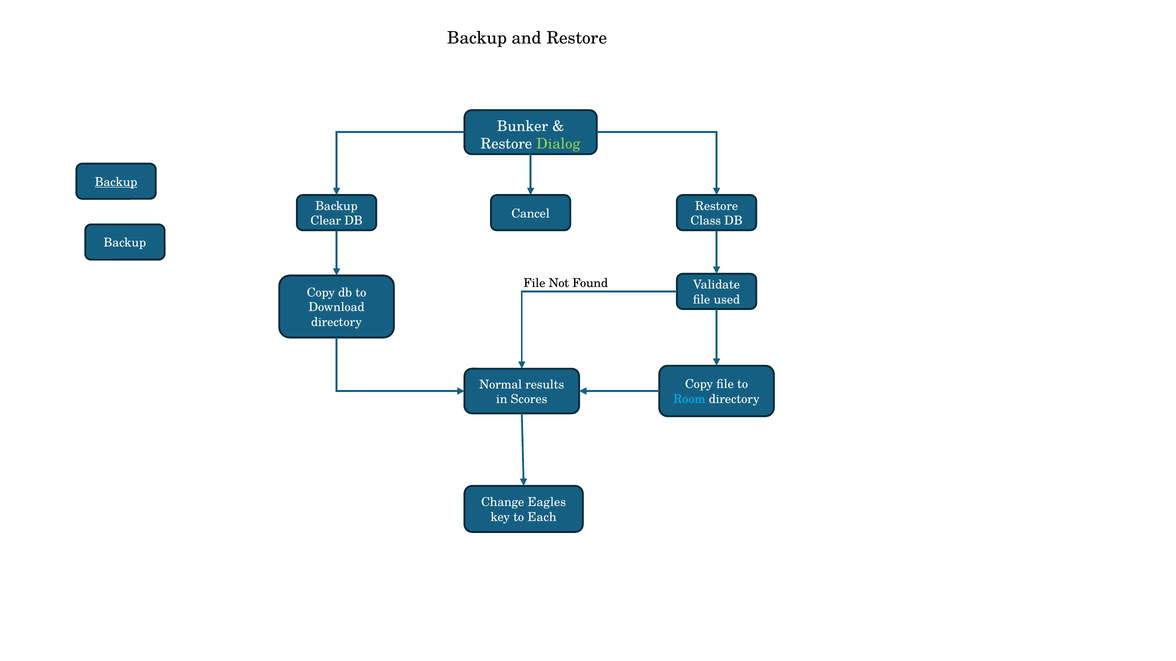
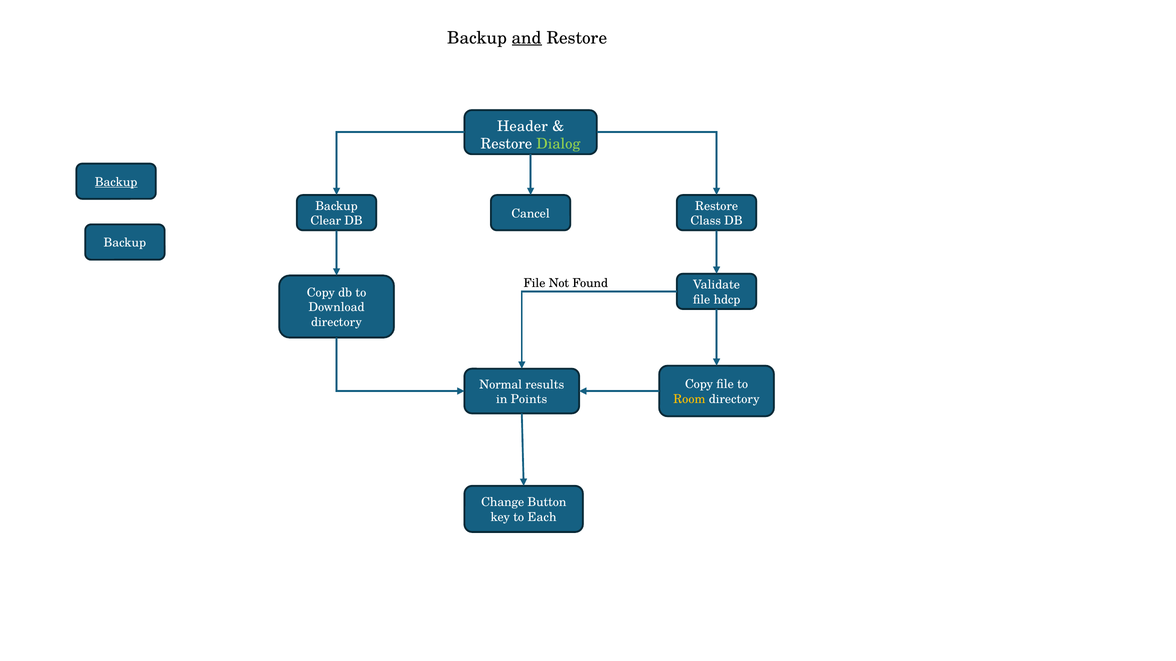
and underline: none -> present
Bunker: Bunker -> Header
used: used -> hdcp
Room colour: light blue -> yellow
Scores: Scores -> Points
Eagles: Eagles -> Button
